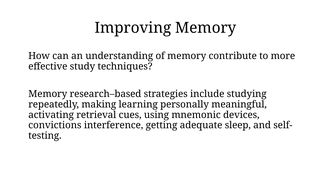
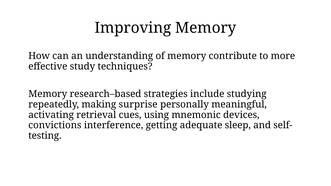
learning: learning -> surprise
